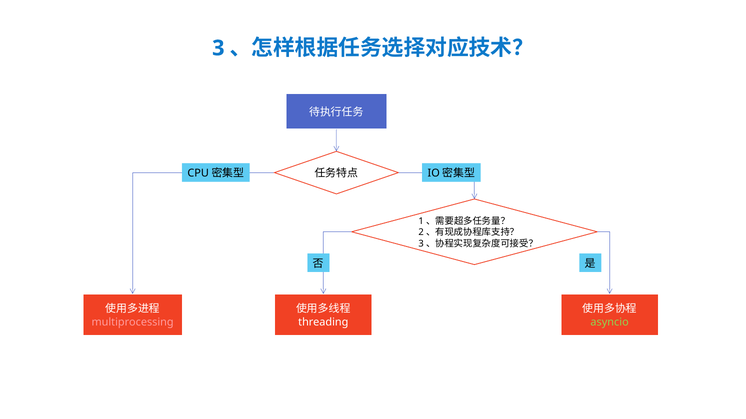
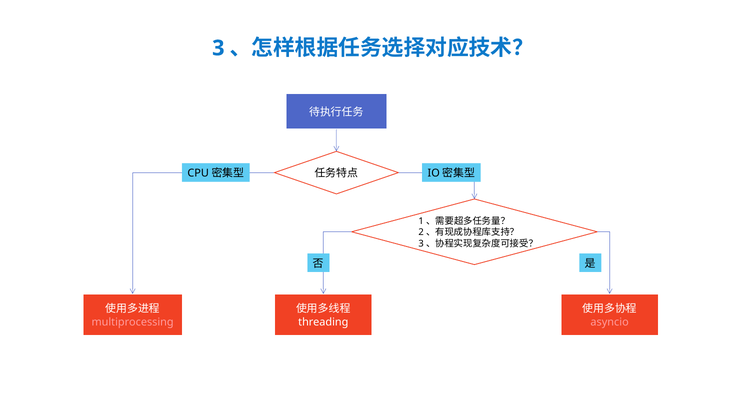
asyncio colour: light green -> pink
